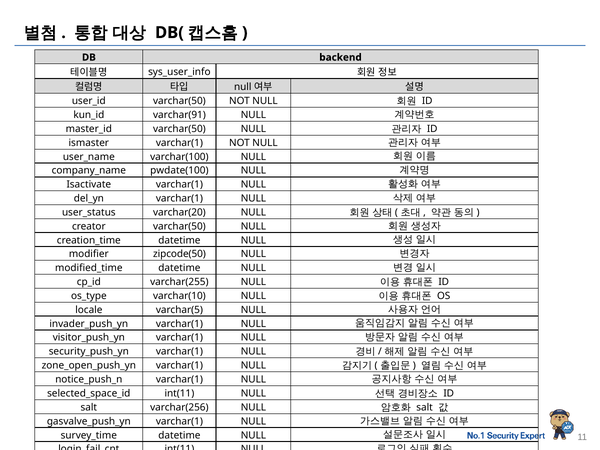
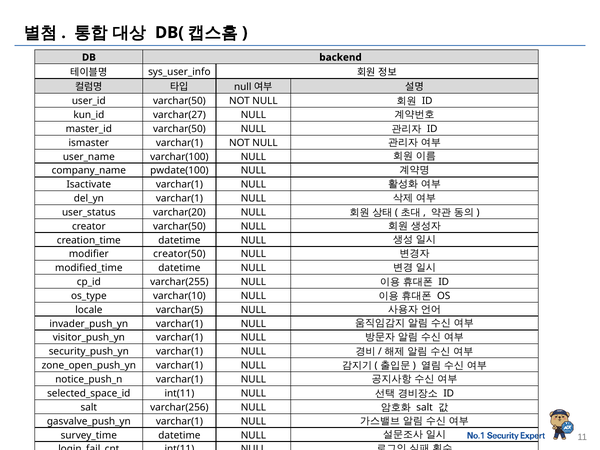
varchar(91: varchar(91 -> varchar(27
zipcode(50: zipcode(50 -> creator(50
